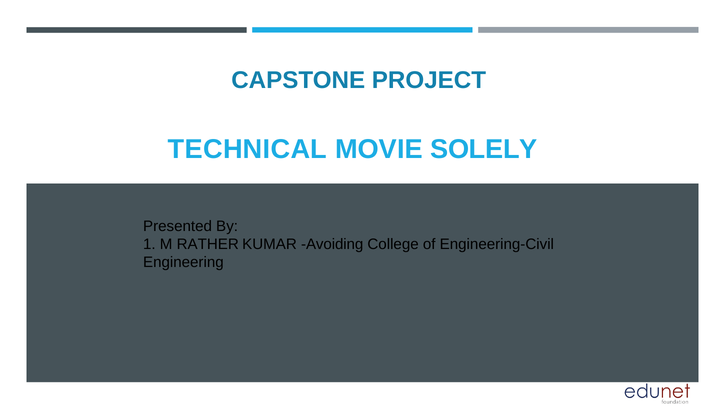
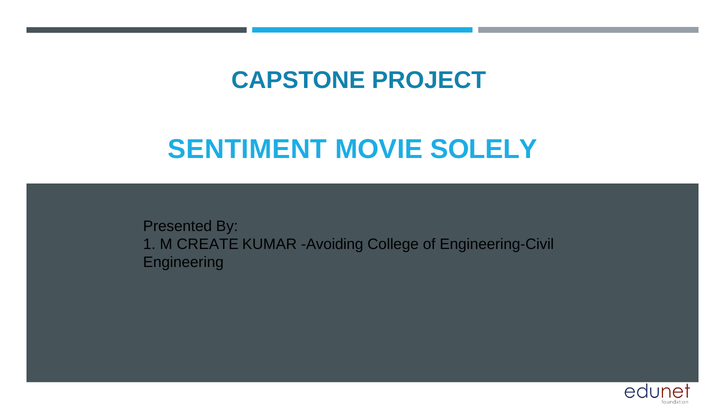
TECHNICAL: TECHNICAL -> SENTIMENT
RATHER: RATHER -> CREATE
